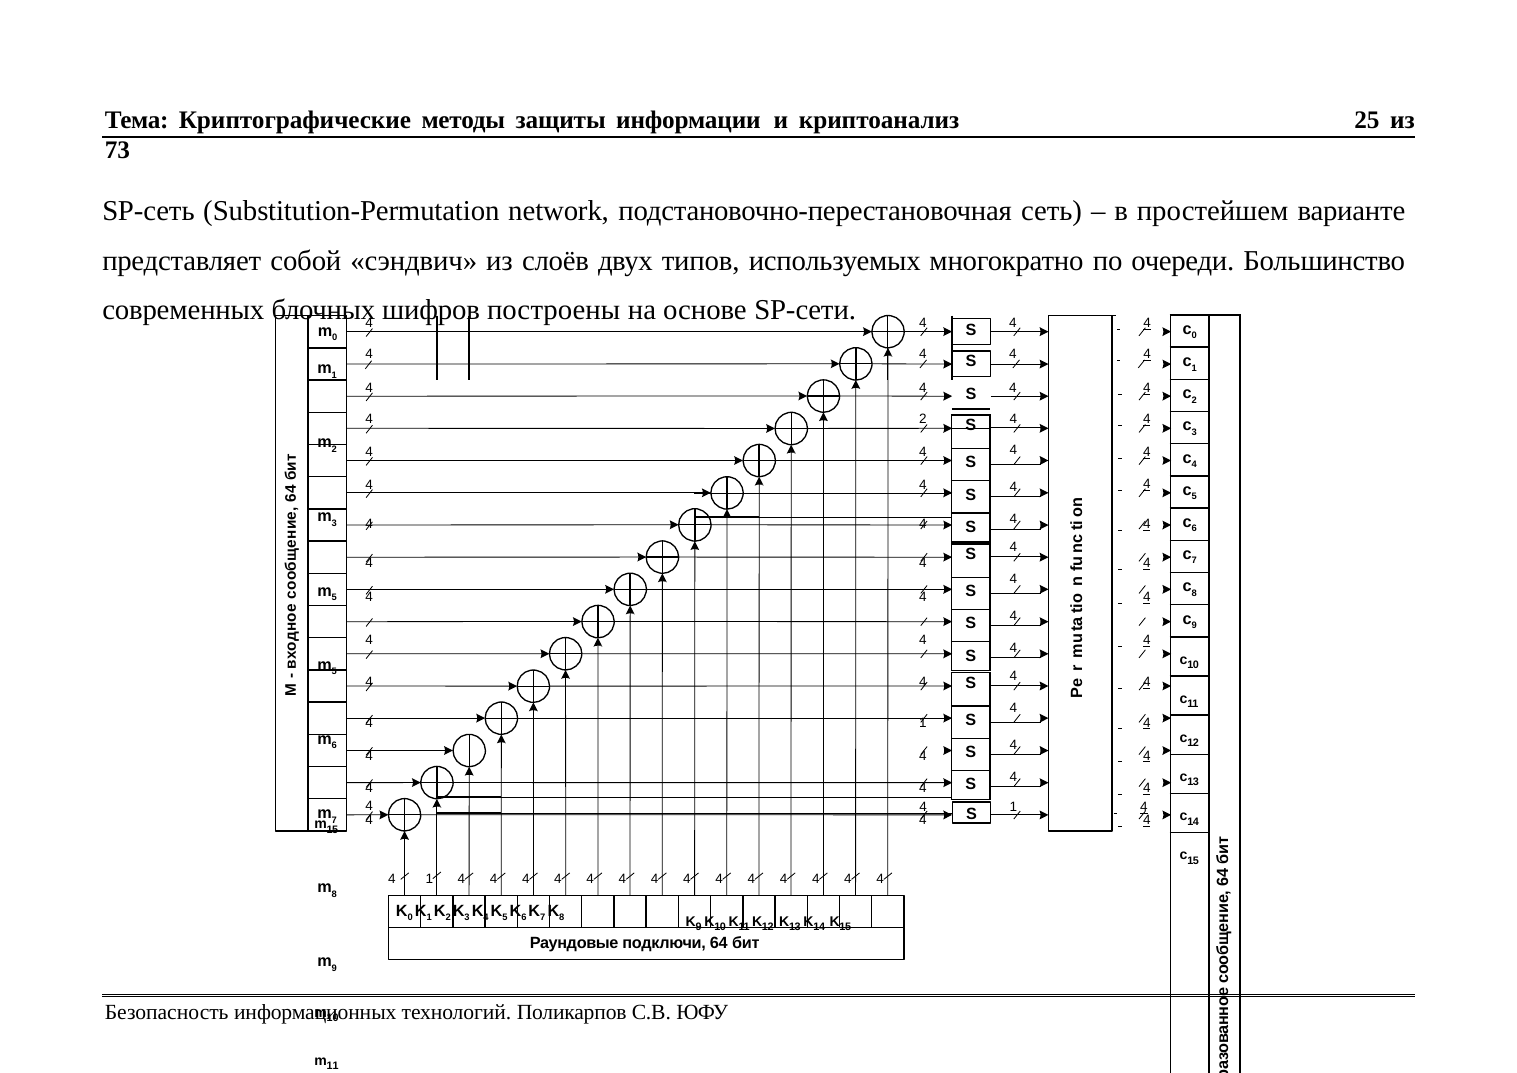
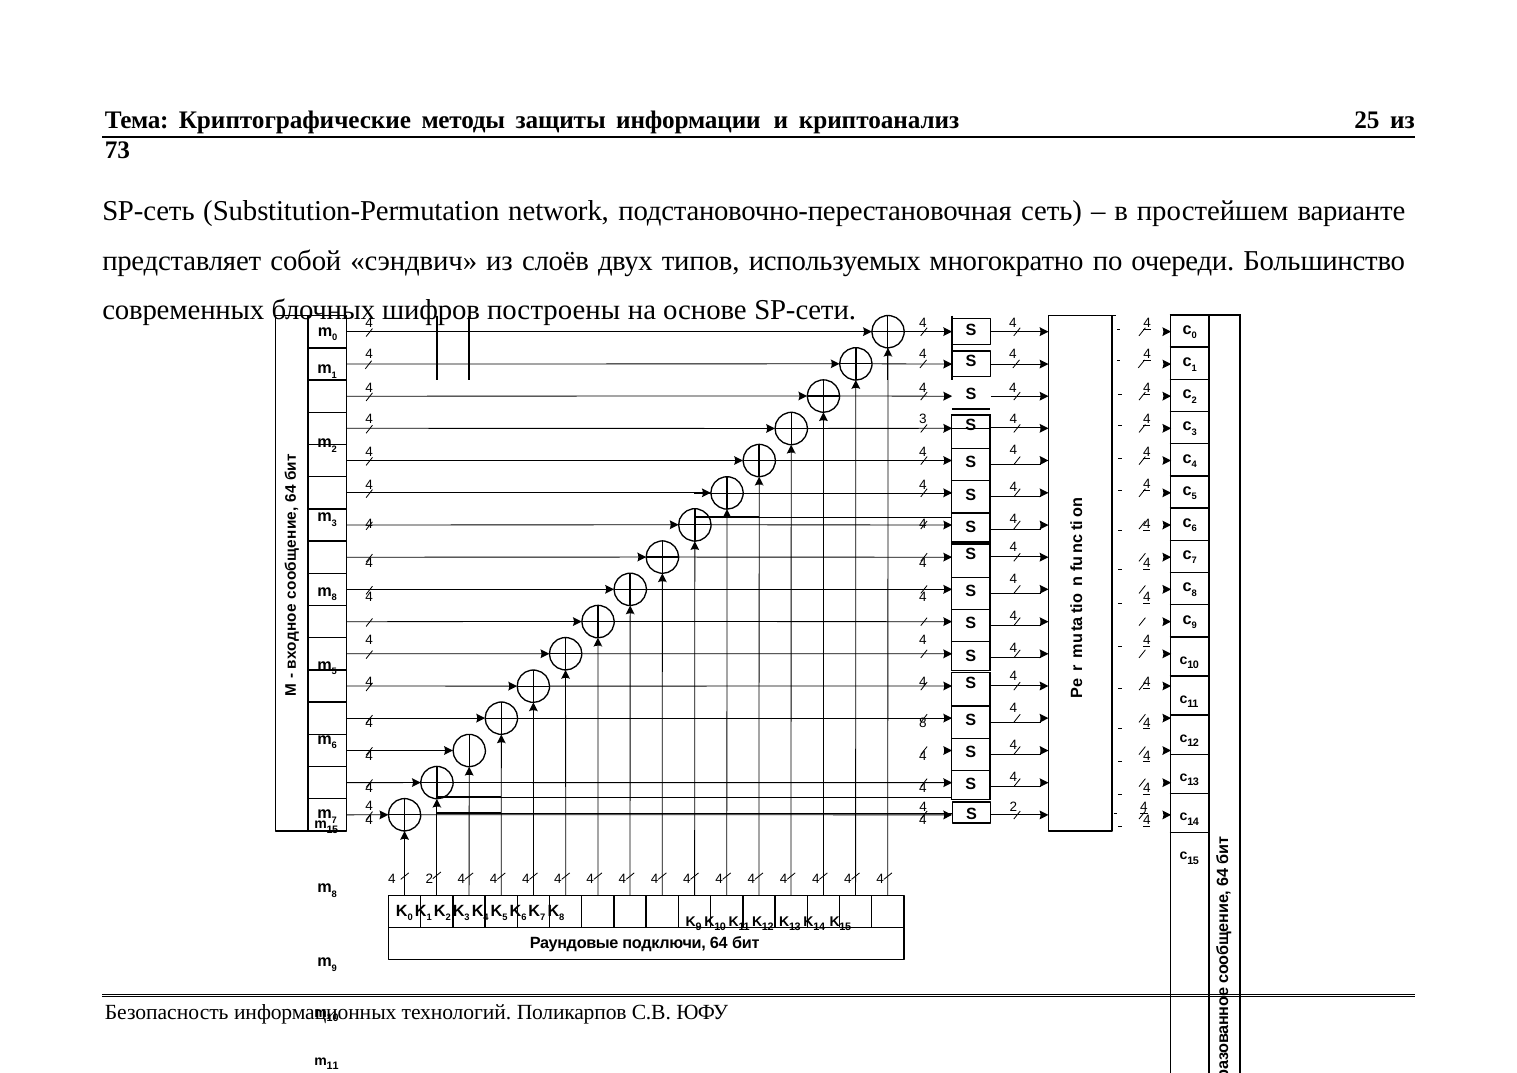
4 2: 2 -> 3
5 at (334, 597): 5 -> 8
1 at (923, 723): 1 -> 8
1 at (1013, 807): 1 -> 2
1 at (429, 879): 1 -> 2
